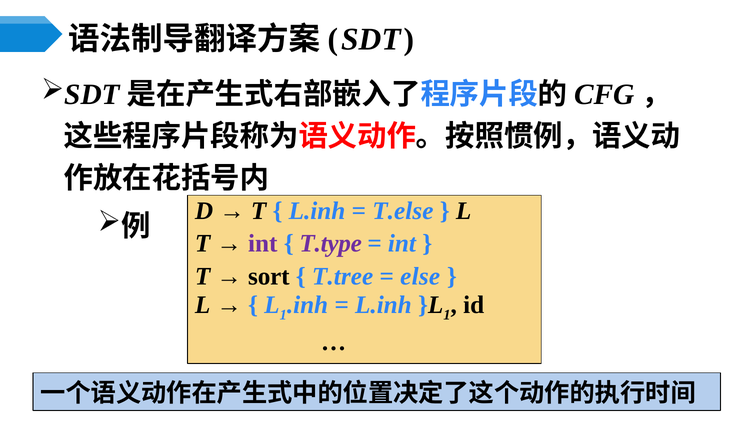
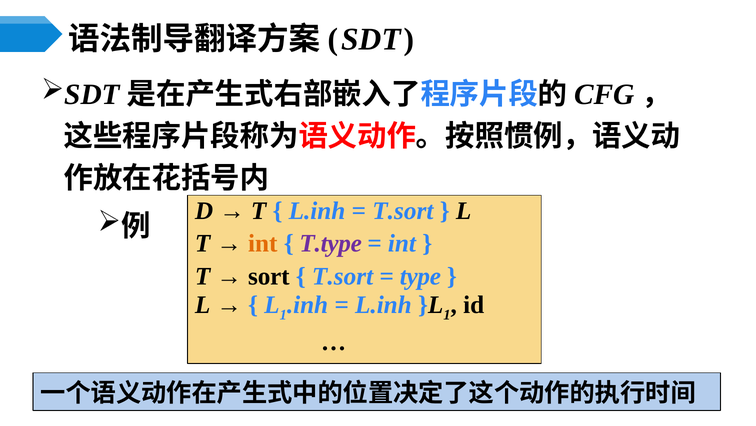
T.else at (403, 210): T.else -> T.sort
int at (263, 243) colour: purple -> orange
T.tree at (343, 276): T.tree -> T.sort
else: else -> type
